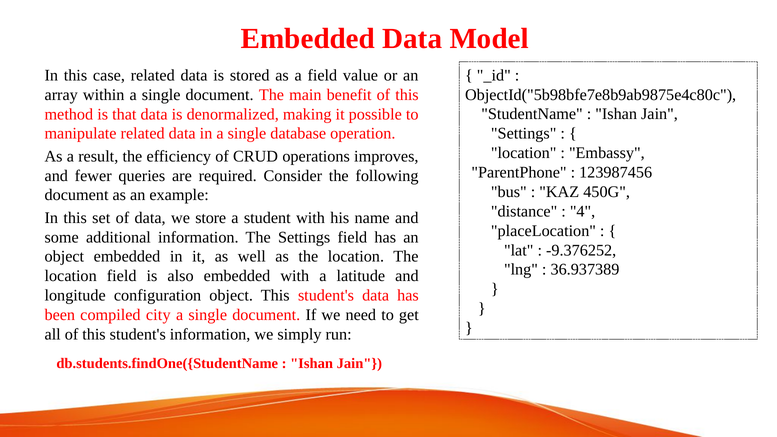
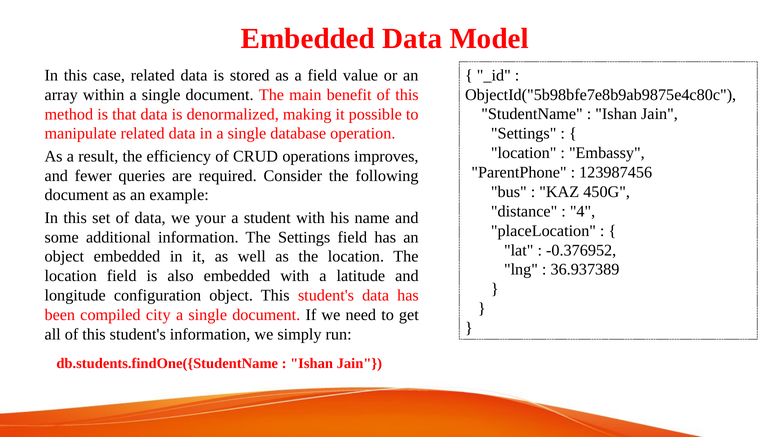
store: store -> your
-9.376252: -9.376252 -> -0.376952
